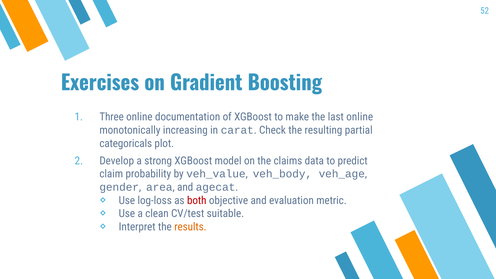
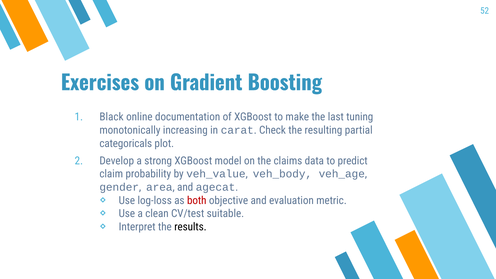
Three: Three -> Black
last online: online -> tuning
results colour: orange -> black
